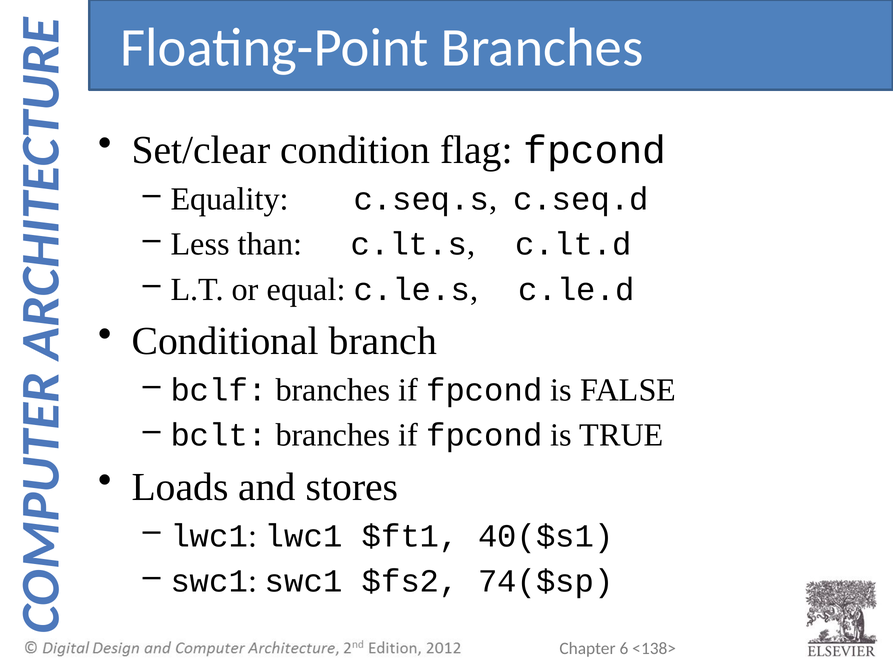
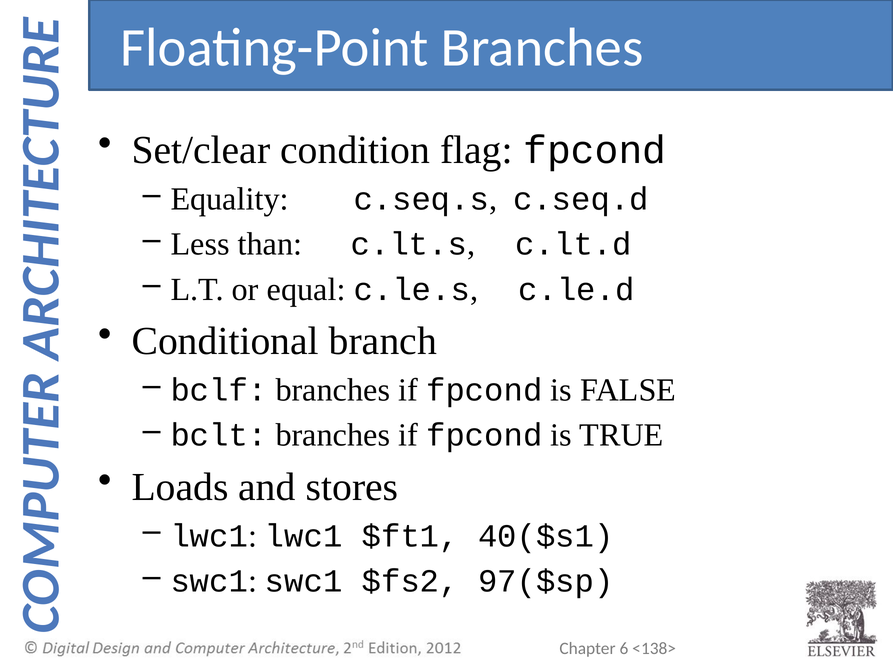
74($sp: 74($sp -> 97($sp
